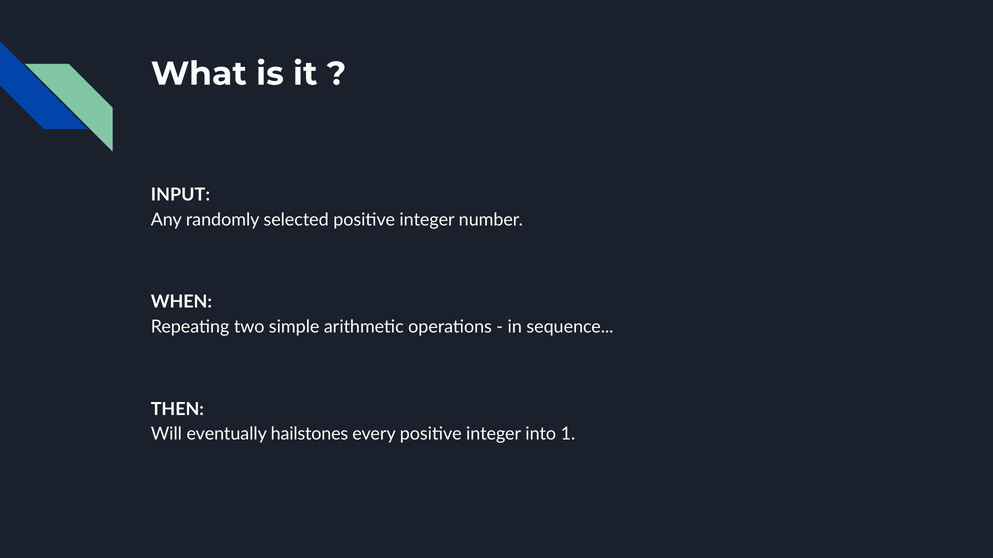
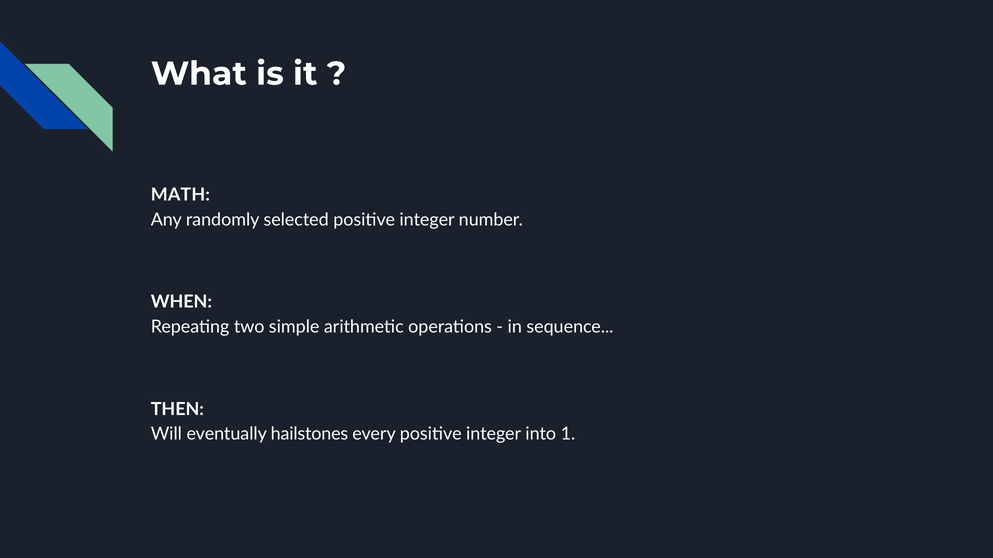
INPUT: INPUT -> MATH
